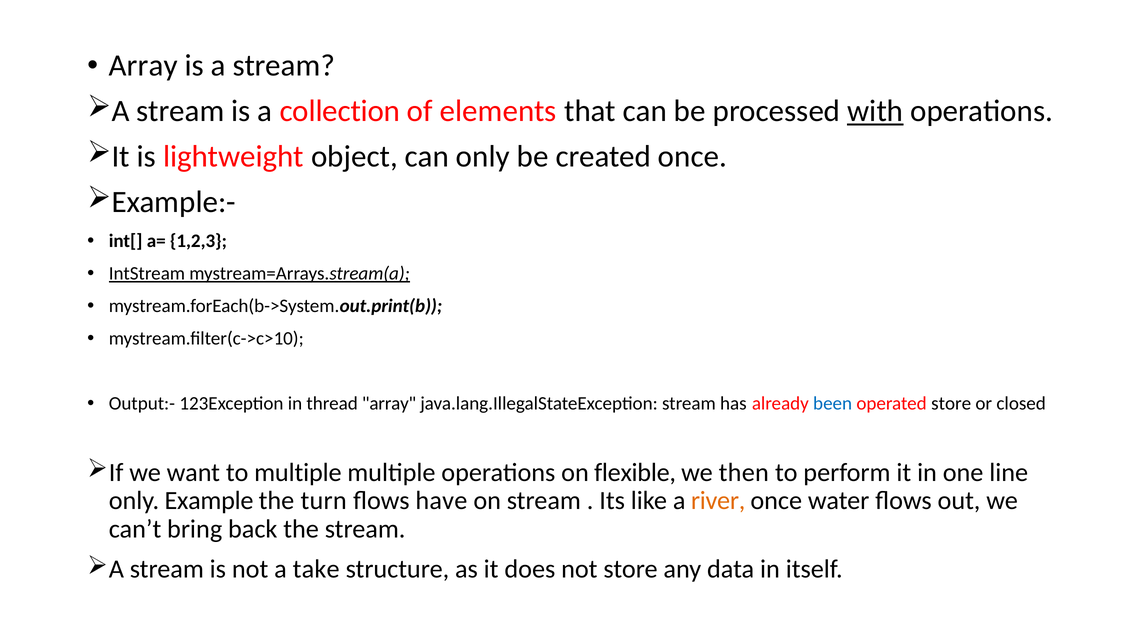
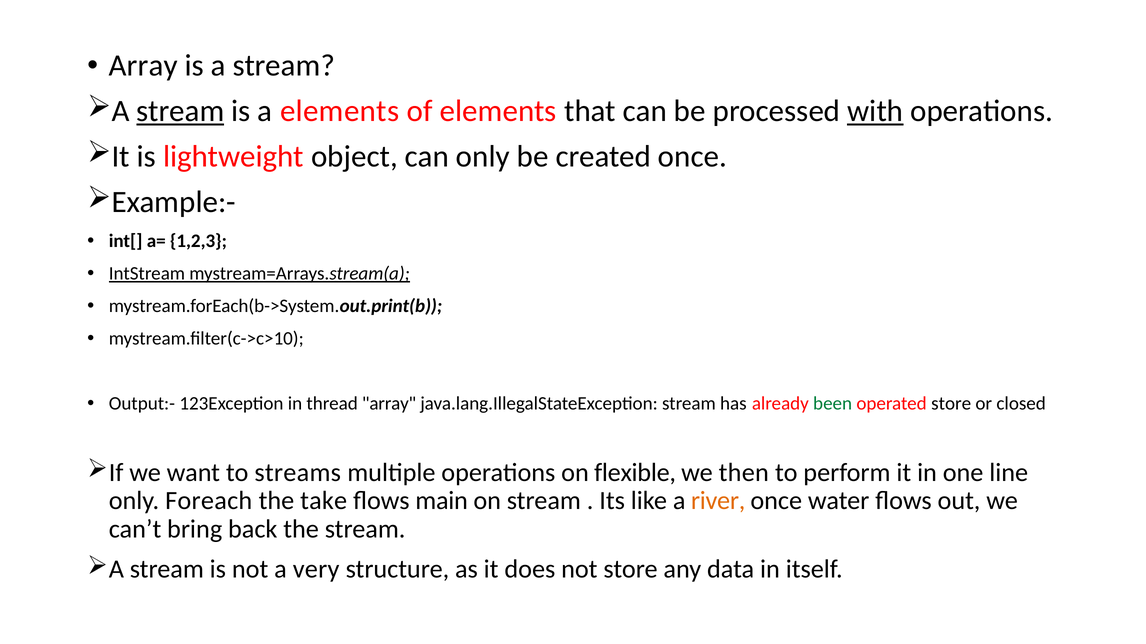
stream at (180, 111) underline: none -> present
a collection: collection -> elements
been colour: blue -> green
to multiple: multiple -> streams
Example: Example -> Foreach
turn: turn -> take
have: have -> main
take: take -> very
